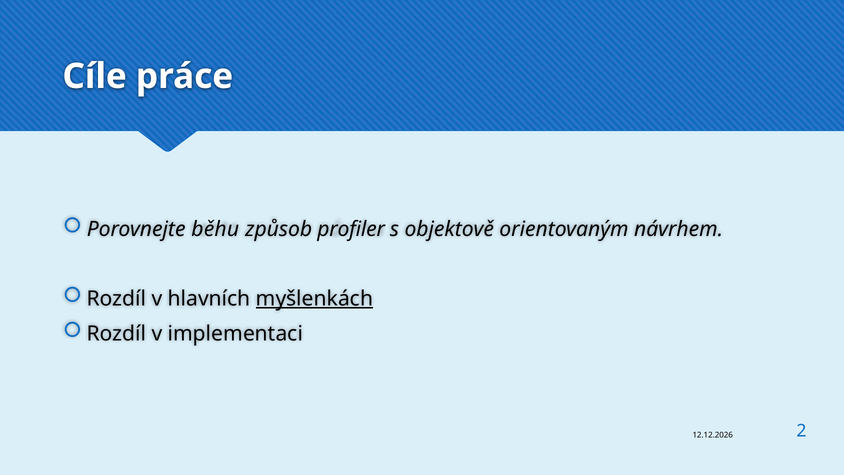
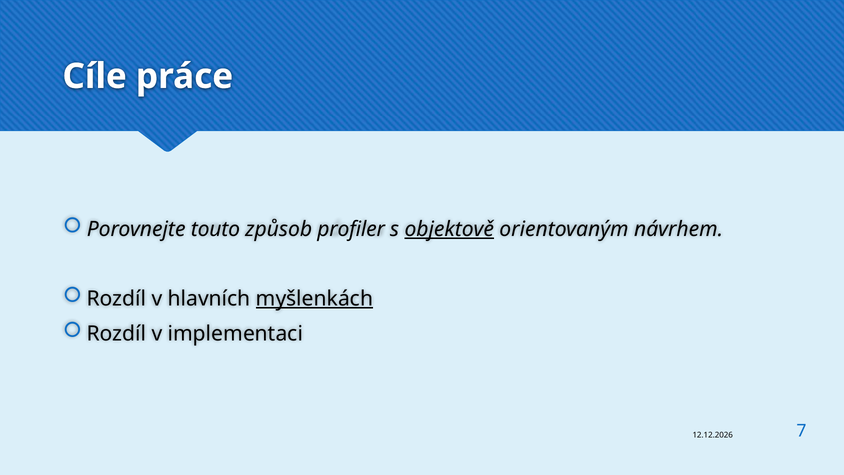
běhu: běhu -> touto
objektově underline: none -> present
2: 2 -> 7
